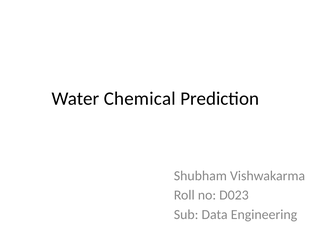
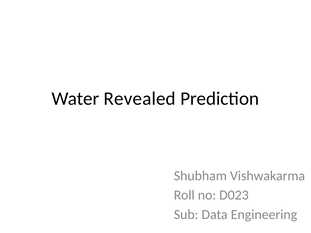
Chemical: Chemical -> Revealed
